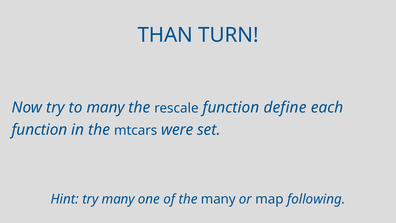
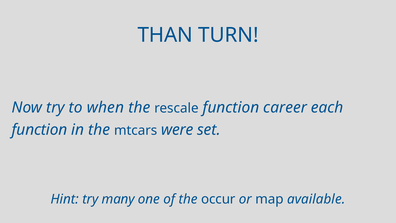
to many: many -> when
define: define -> career
the many: many -> occur
following: following -> available
